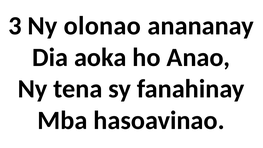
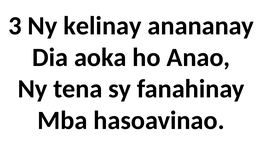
olonao: olonao -> kelinay
